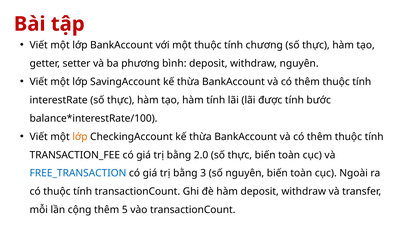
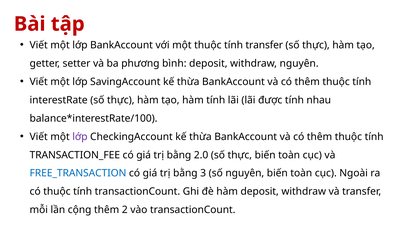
tính chương: chương -> transfer
bước: bước -> nhau
lớp at (80, 137) colour: orange -> purple
5: 5 -> 2
